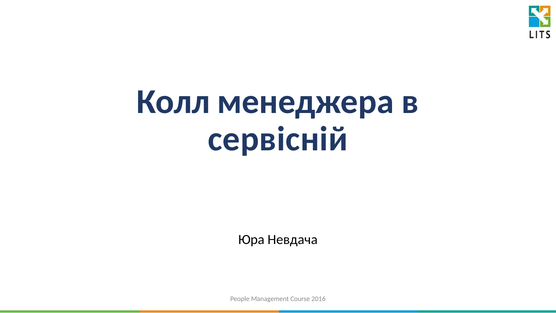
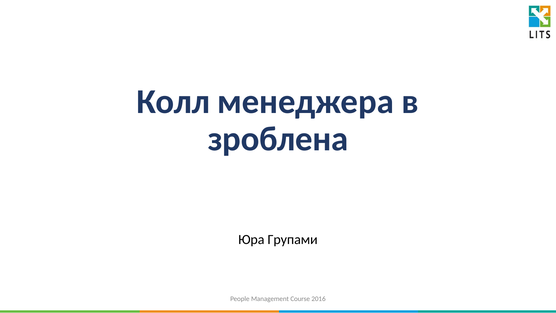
сервісній: сервісній -> зроблена
Невдача: Невдача -> Групами
